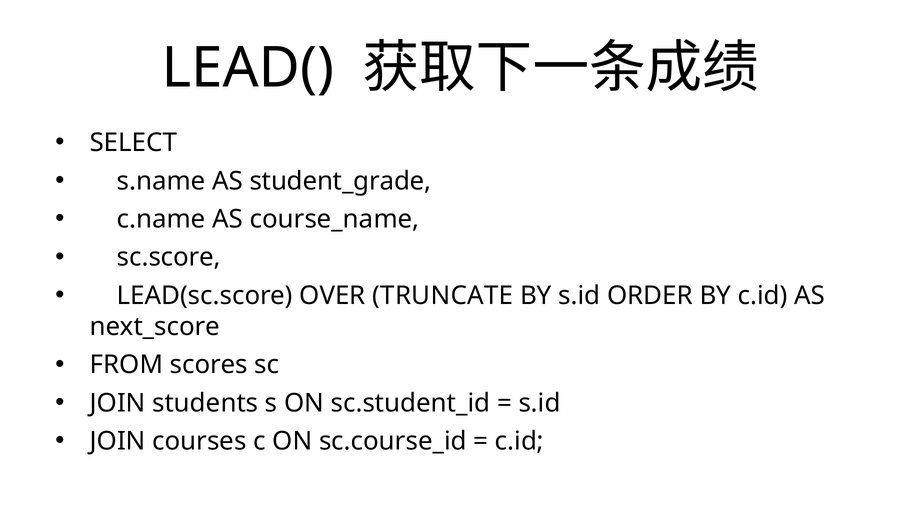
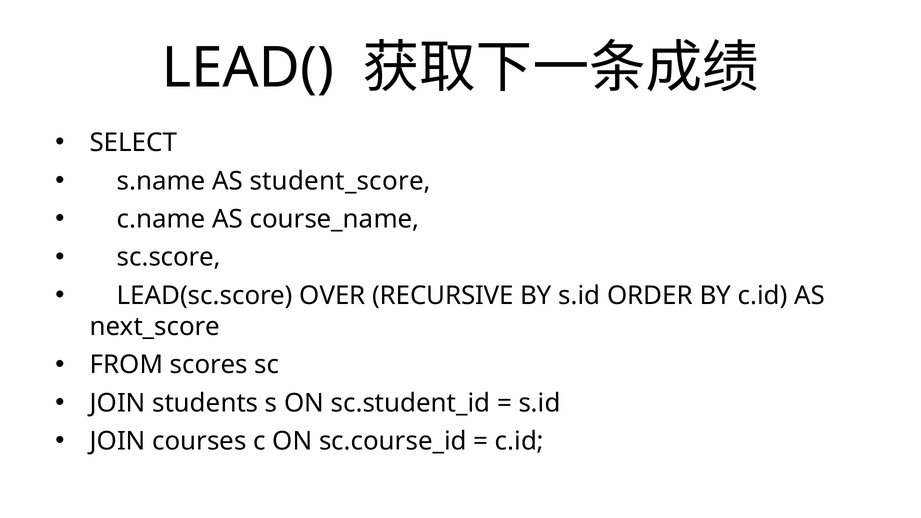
student_grade: student_grade -> student_score
TRUNCATE: TRUNCATE -> RECURSIVE
